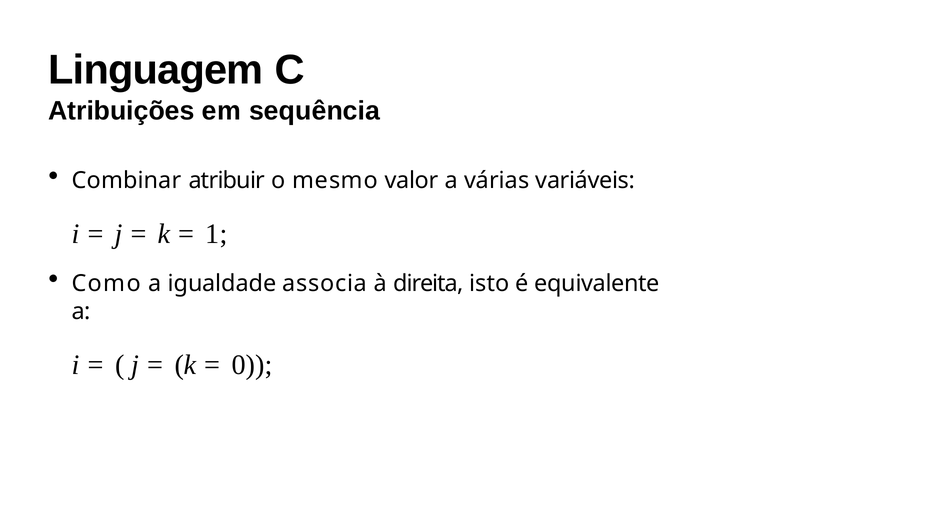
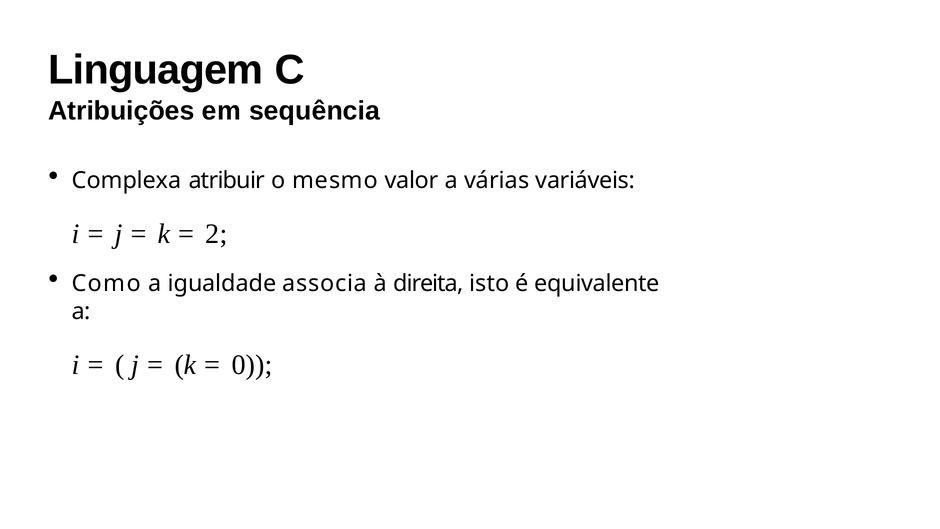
Combinar: Combinar -> Complexa
1: 1 -> 2
